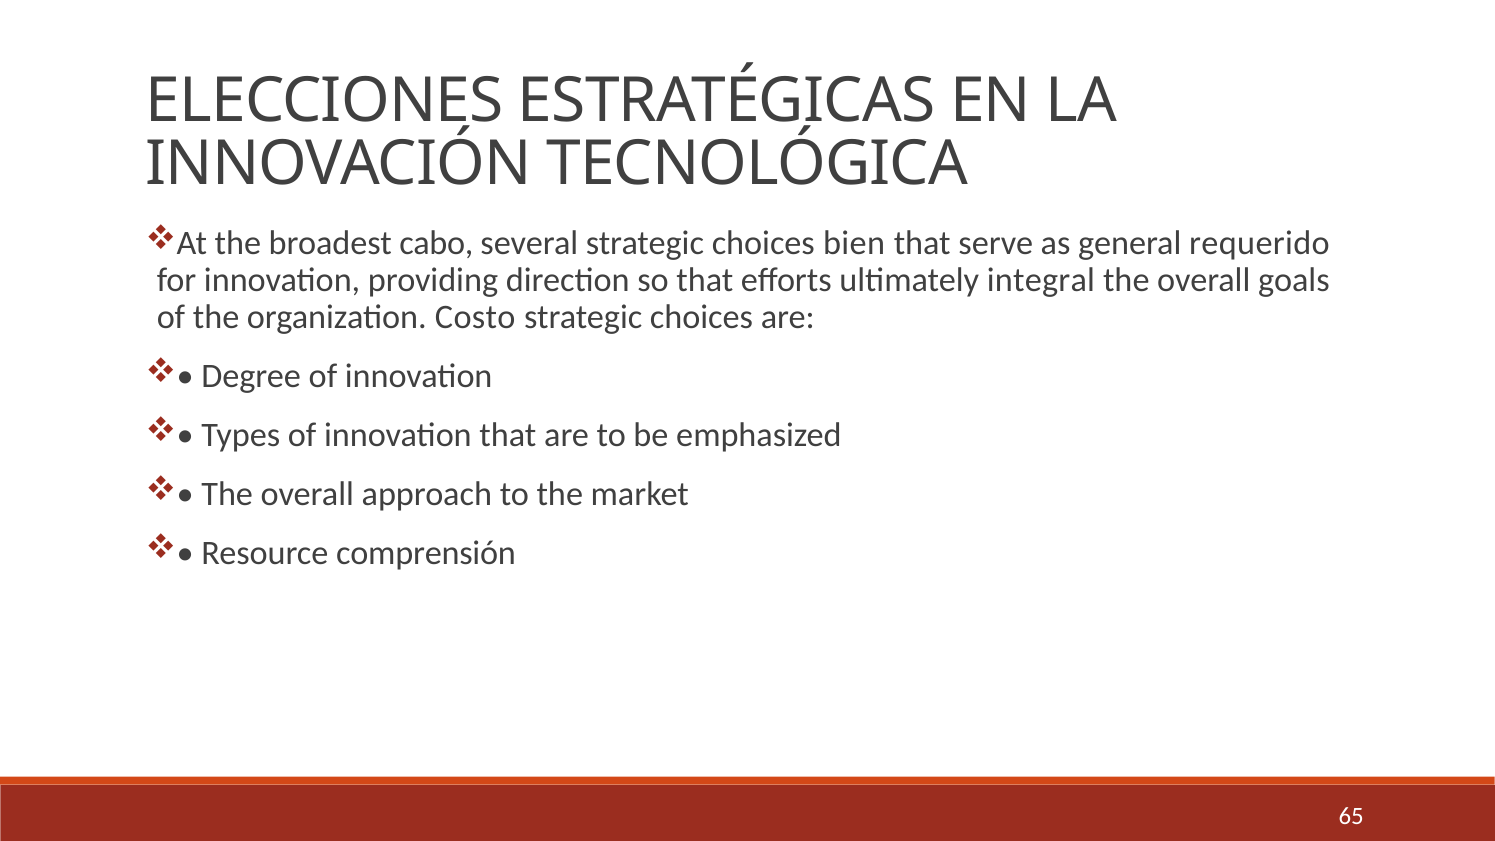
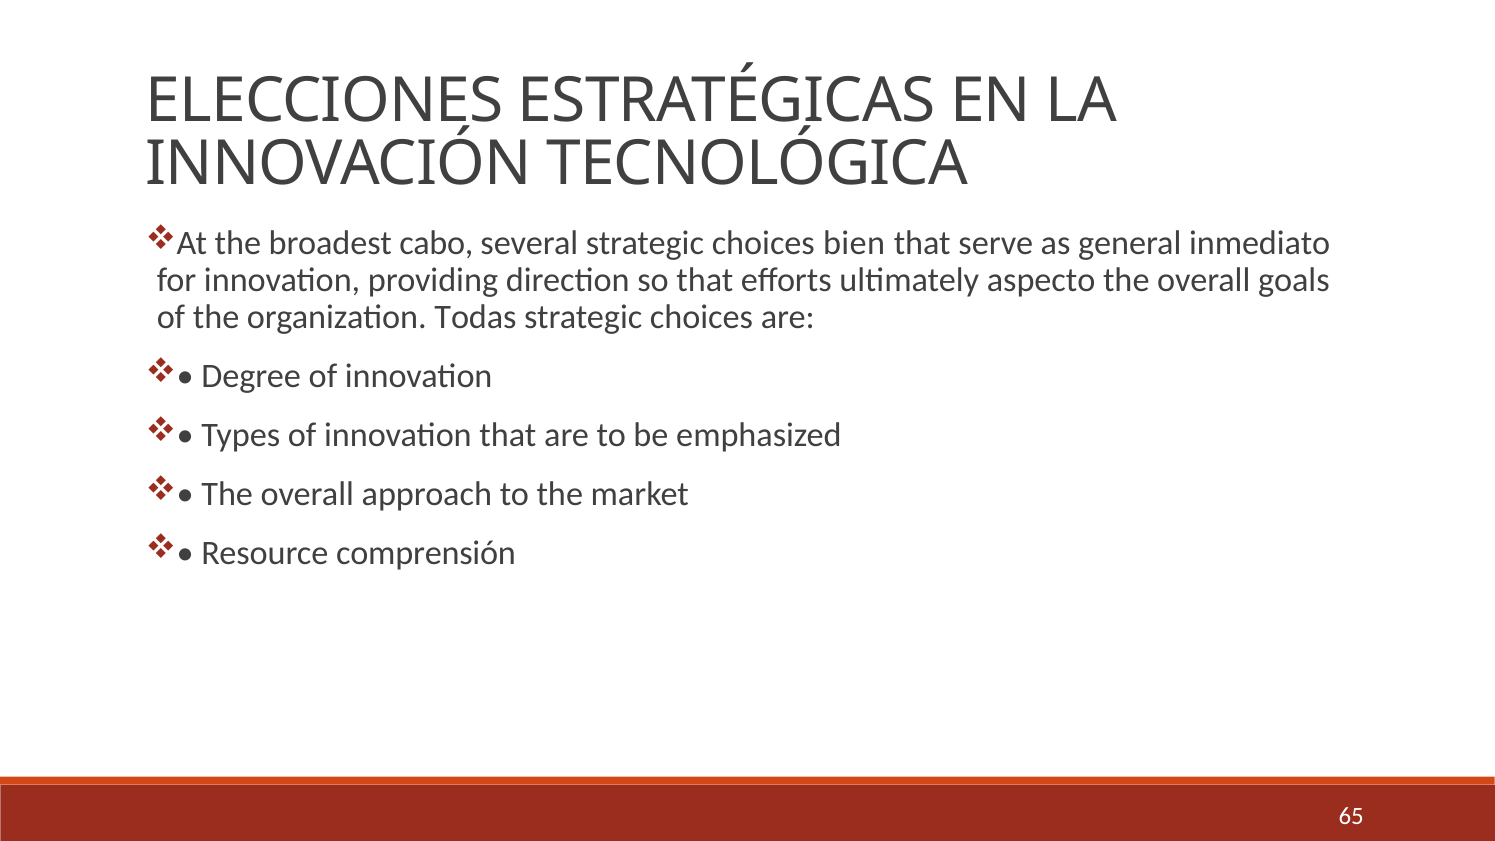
requerido: requerido -> inmediato
integral: integral -> aspecto
Costo: Costo -> Todas
